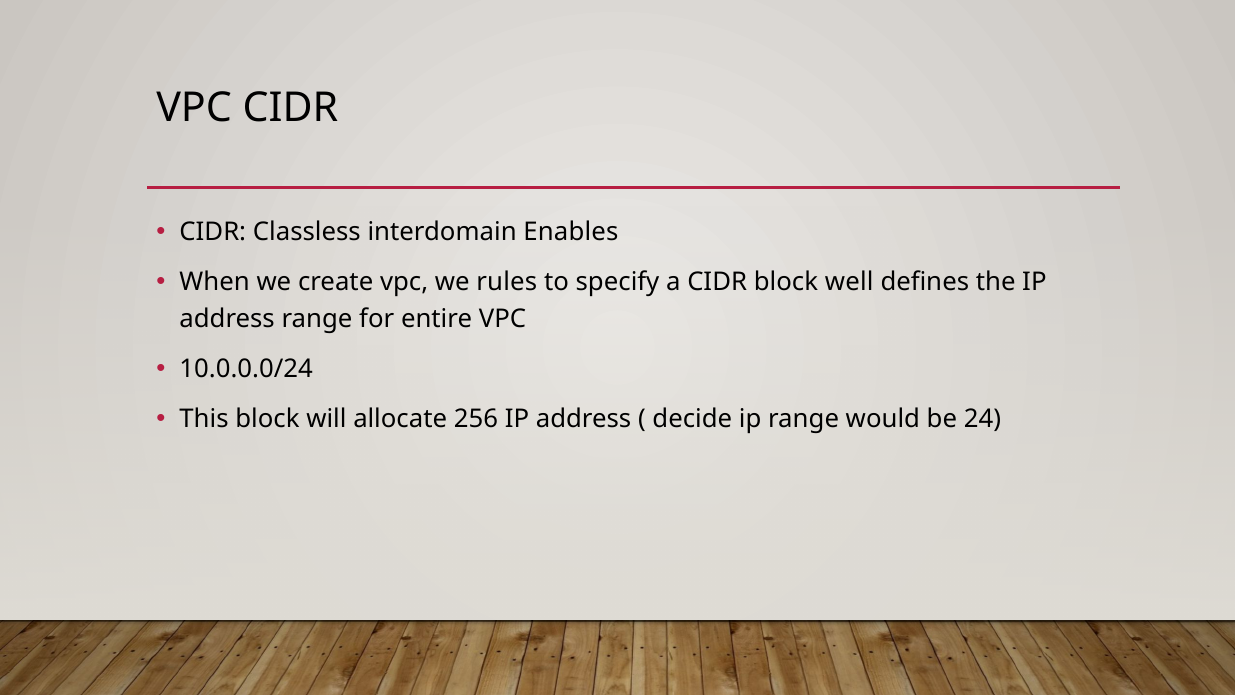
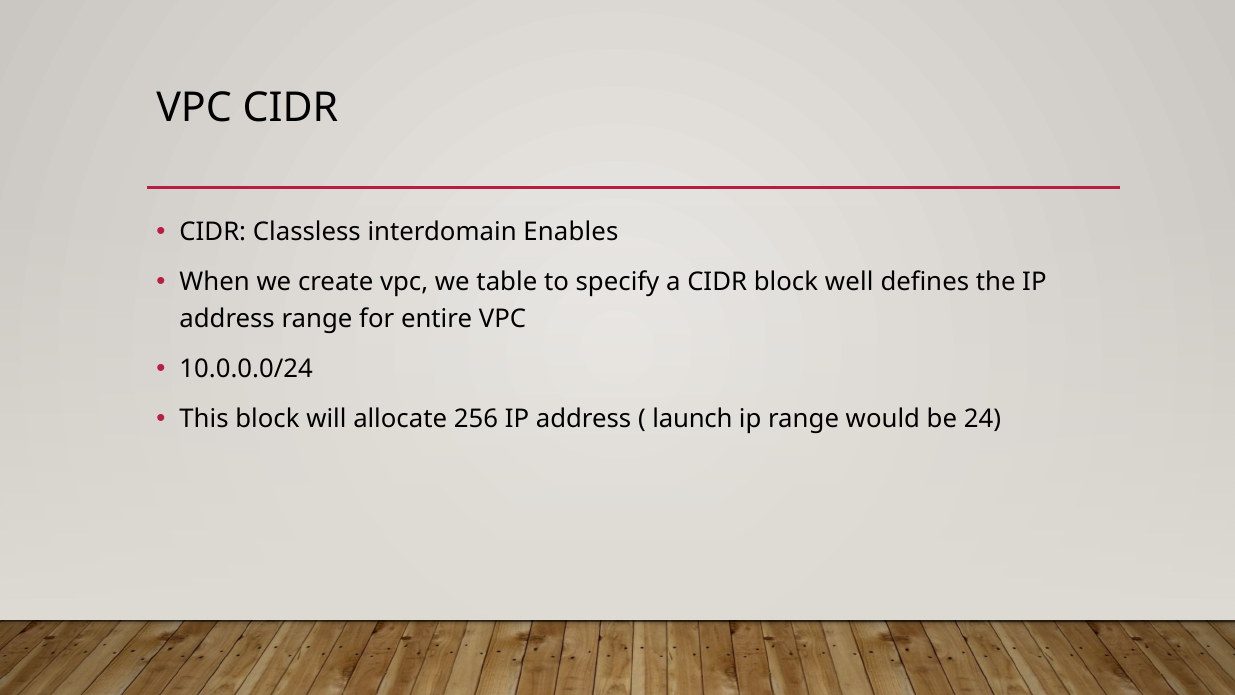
rules: rules -> table
decide: decide -> launch
